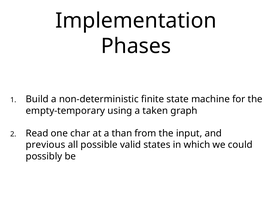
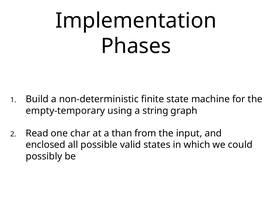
taken: taken -> string
previous: previous -> enclosed
